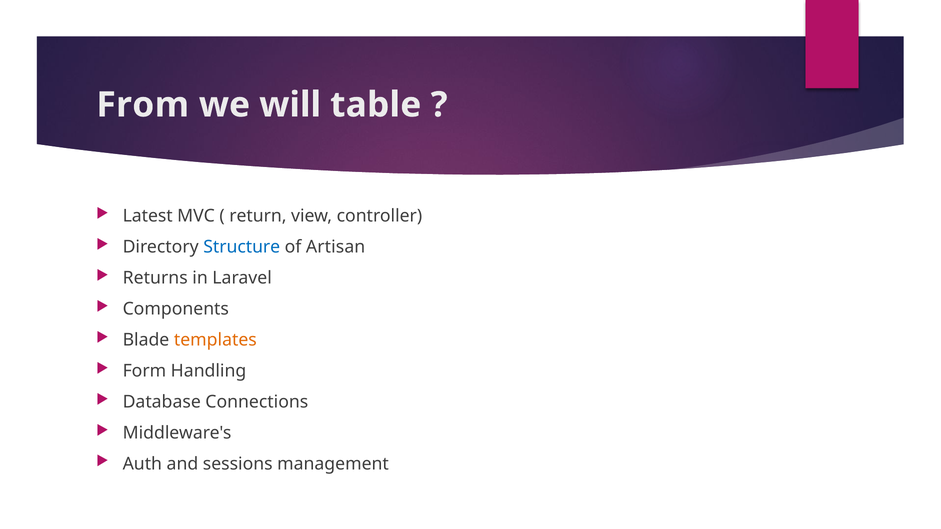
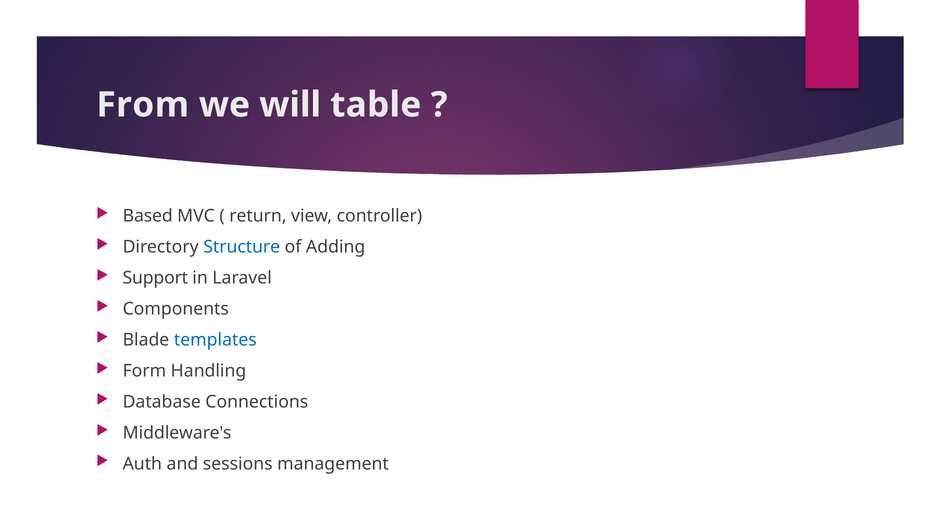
Latest: Latest -> Based
Artisan: Artisan -> Adding
Returns: Returns -> Support
templates colour: orange -> blue
